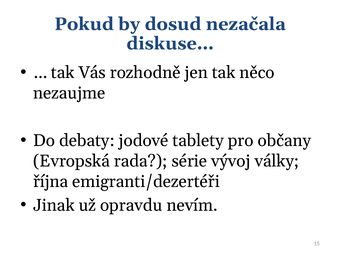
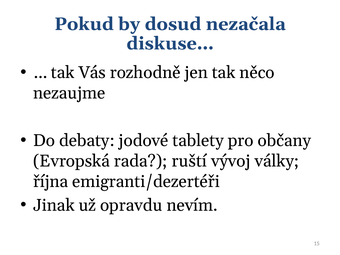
série: série -> ruští
